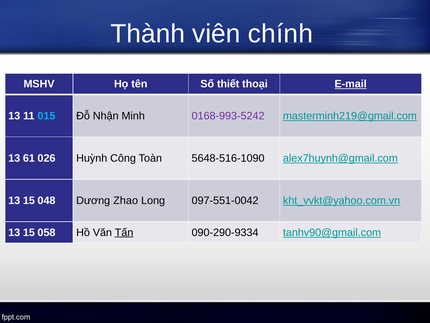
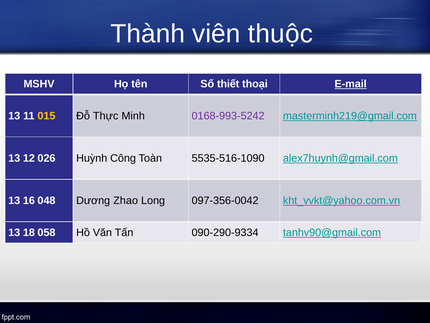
chính: chính -> thuộc
015 colour: light blue -> yellow
Nhận: Nhận -> Thực
61: 61 -> 12
5648-516-1090: 5648-516-1090 -> 5535-516-1090
15 at (29, 200): 15 -> 16
097-551-0042: 097-551-0042 -> 097-356-0042
15 at (29, 232): 15 -> 18
Tấn underline: present -> none
